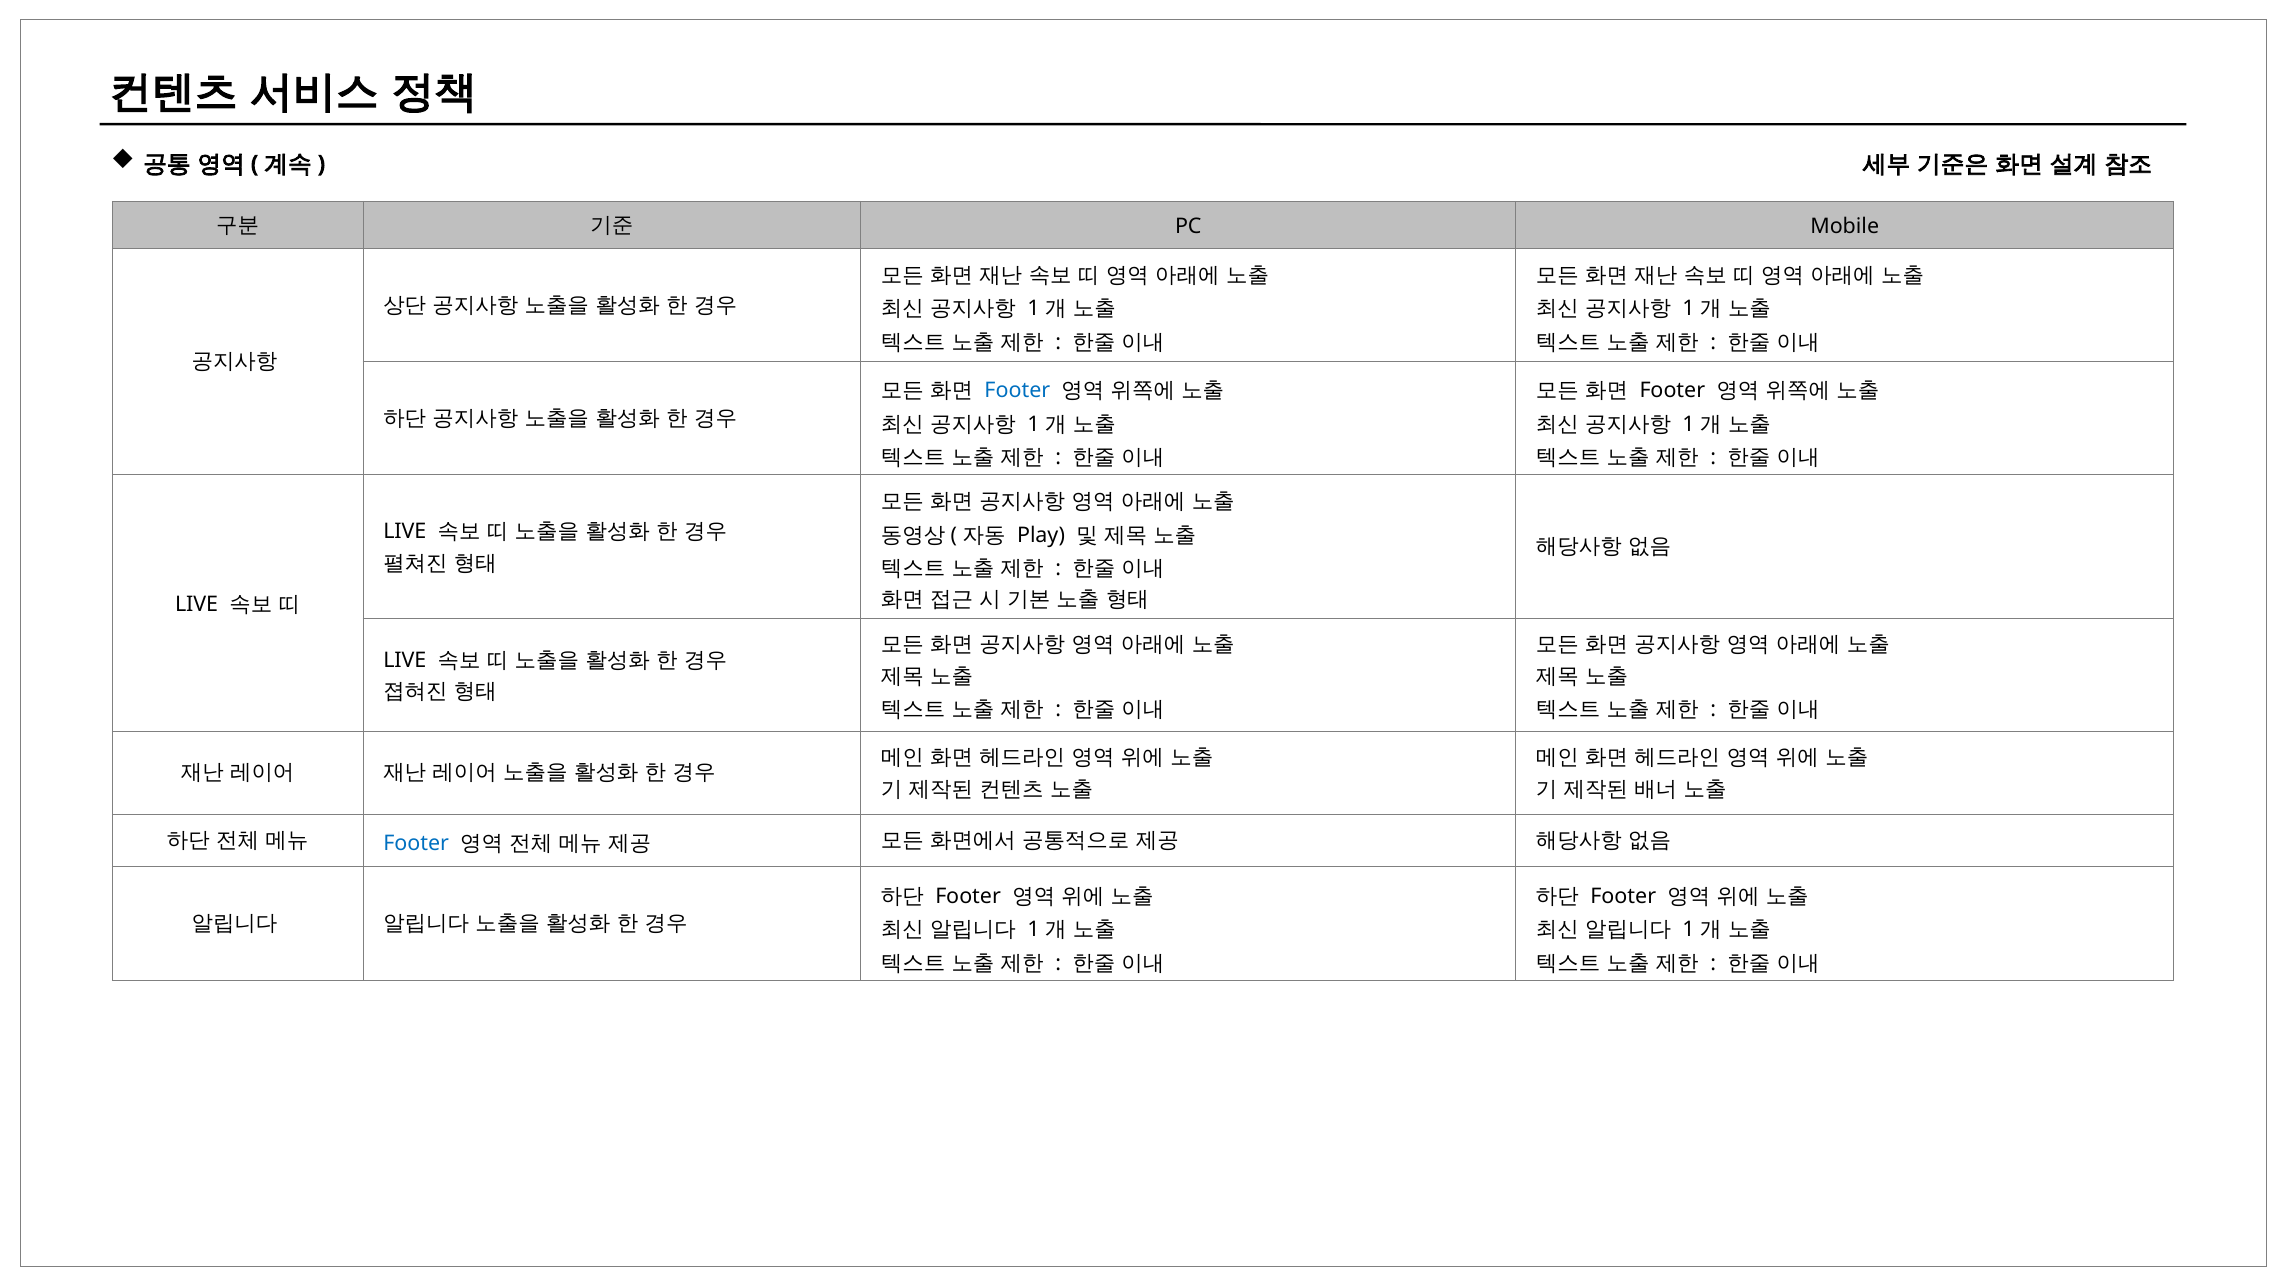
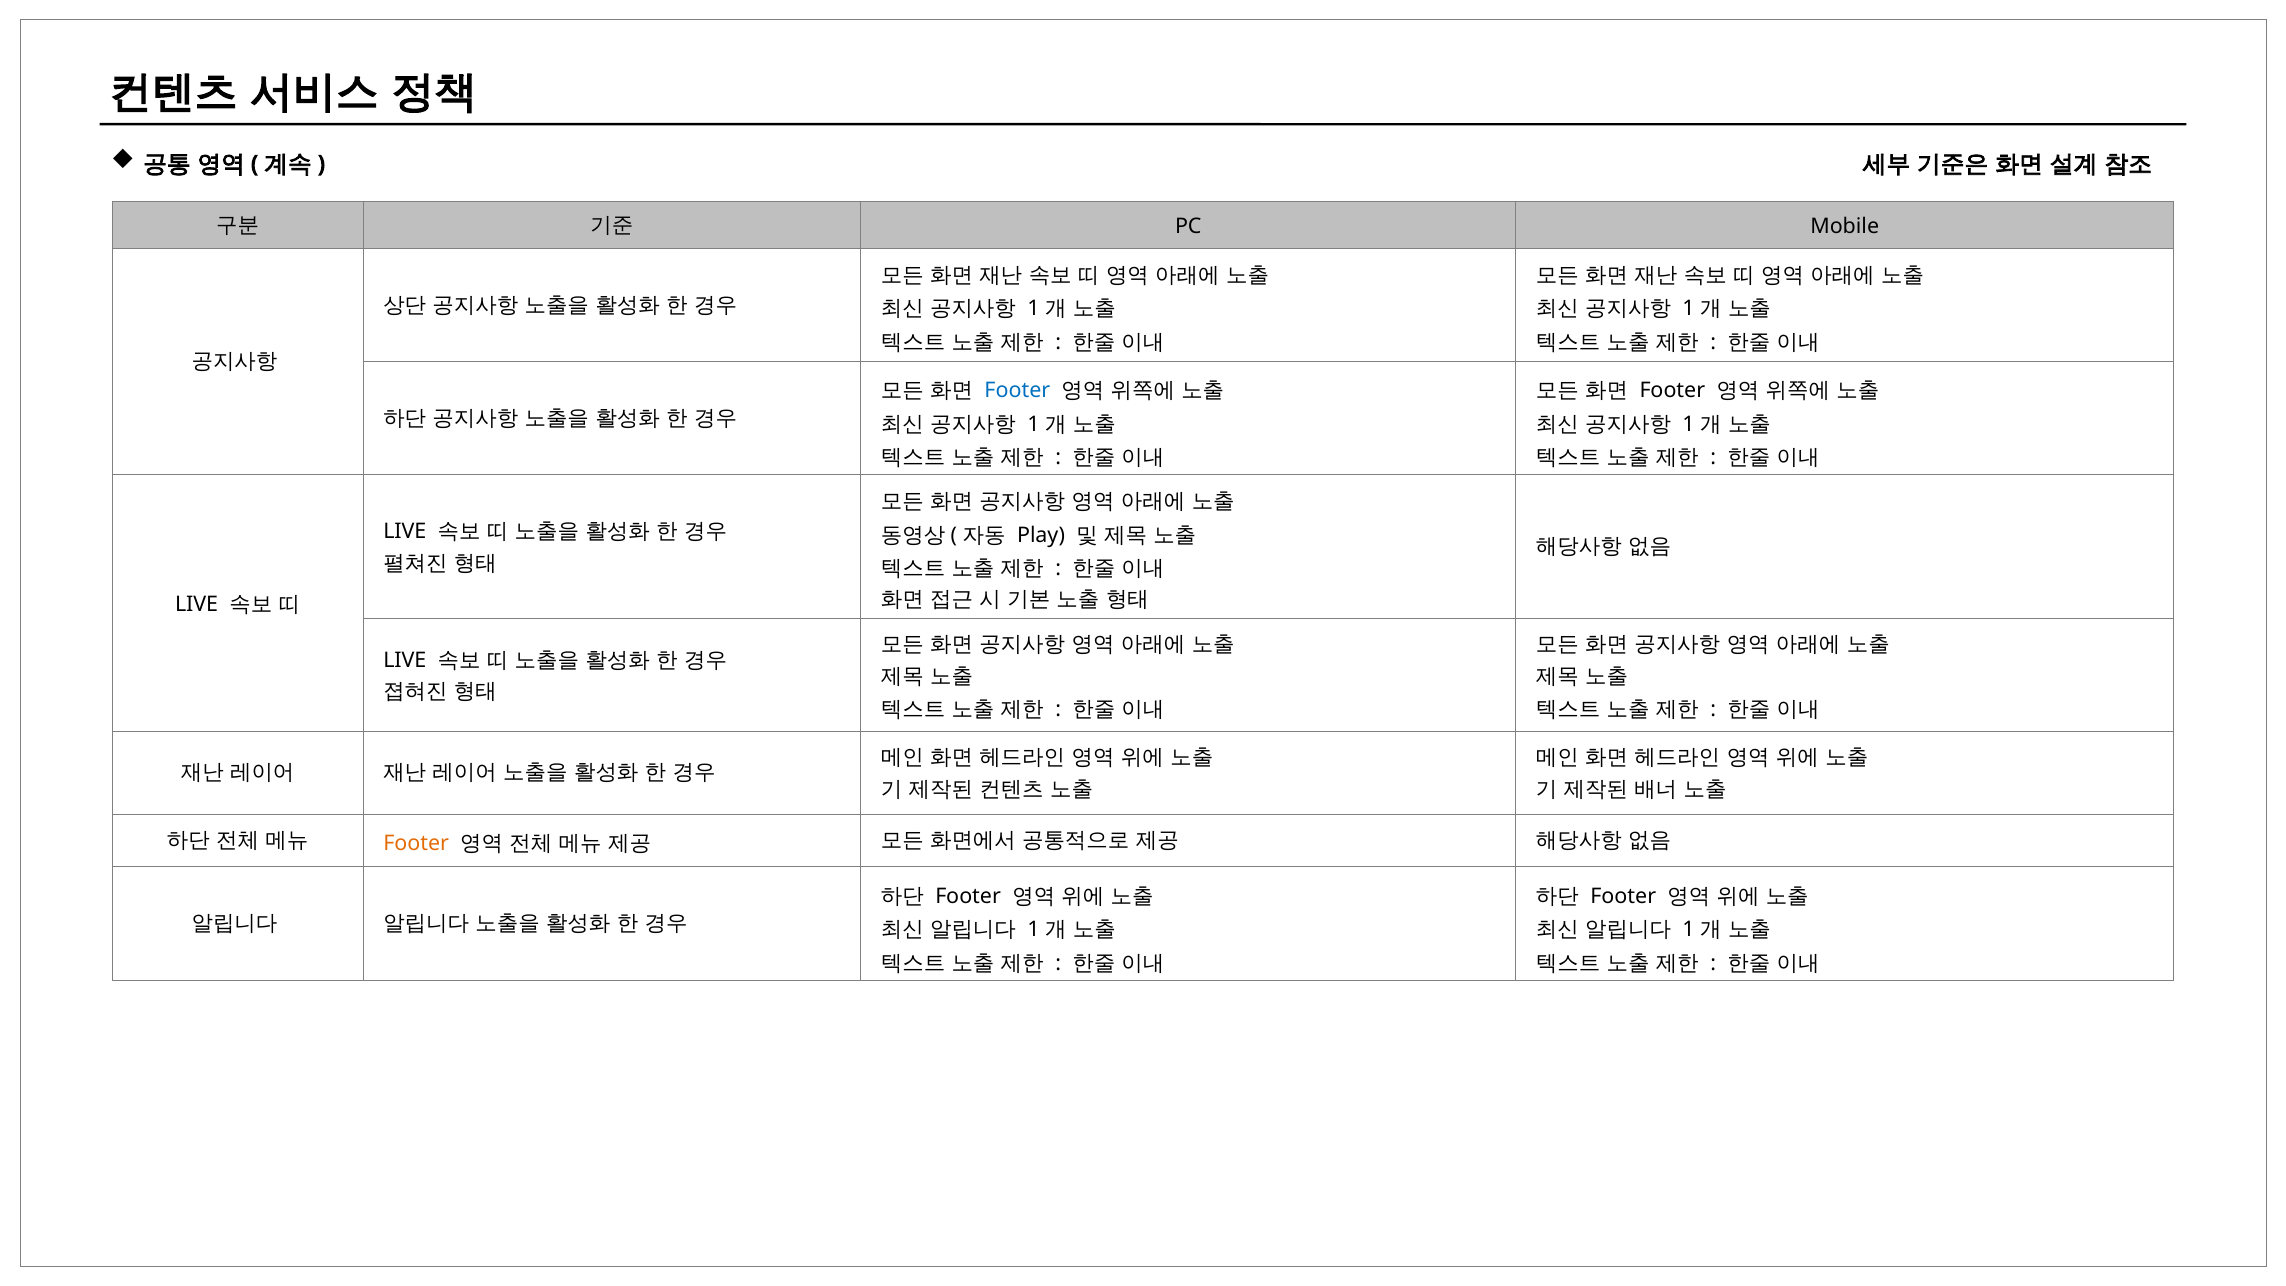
Footer at (416, 843) colour: blue -> orange
